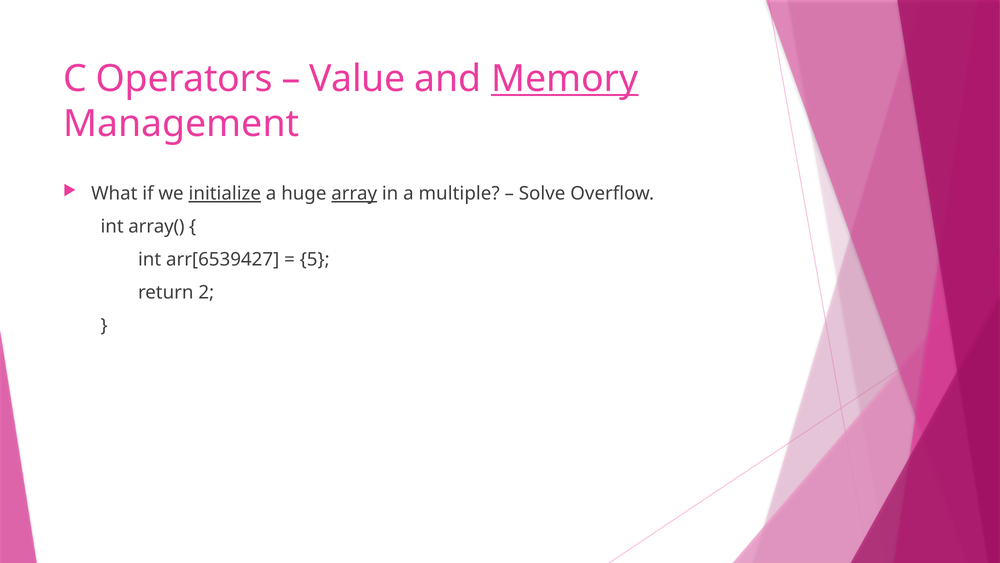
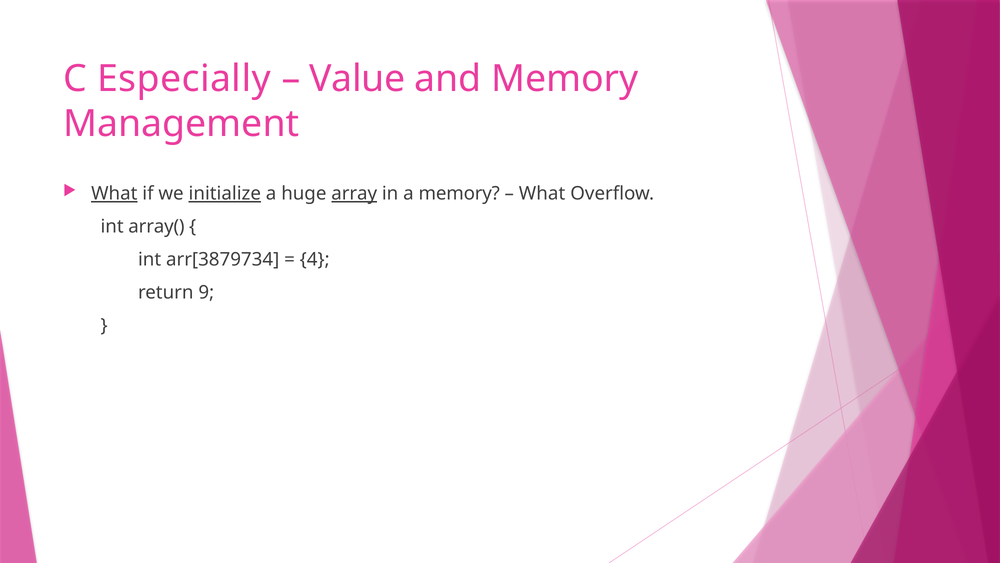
Operators: Operators -> Especially
Memory at (565, 79) underline: present -> none
What at (114, 194) underline: none -> present
a multiple: multiple -> memory
Solve at (542, 194): Solve -> What
arr[6539427: arr[6539427 -> arr[3879734
5: 5 -> 4
2: 2 -> 9
